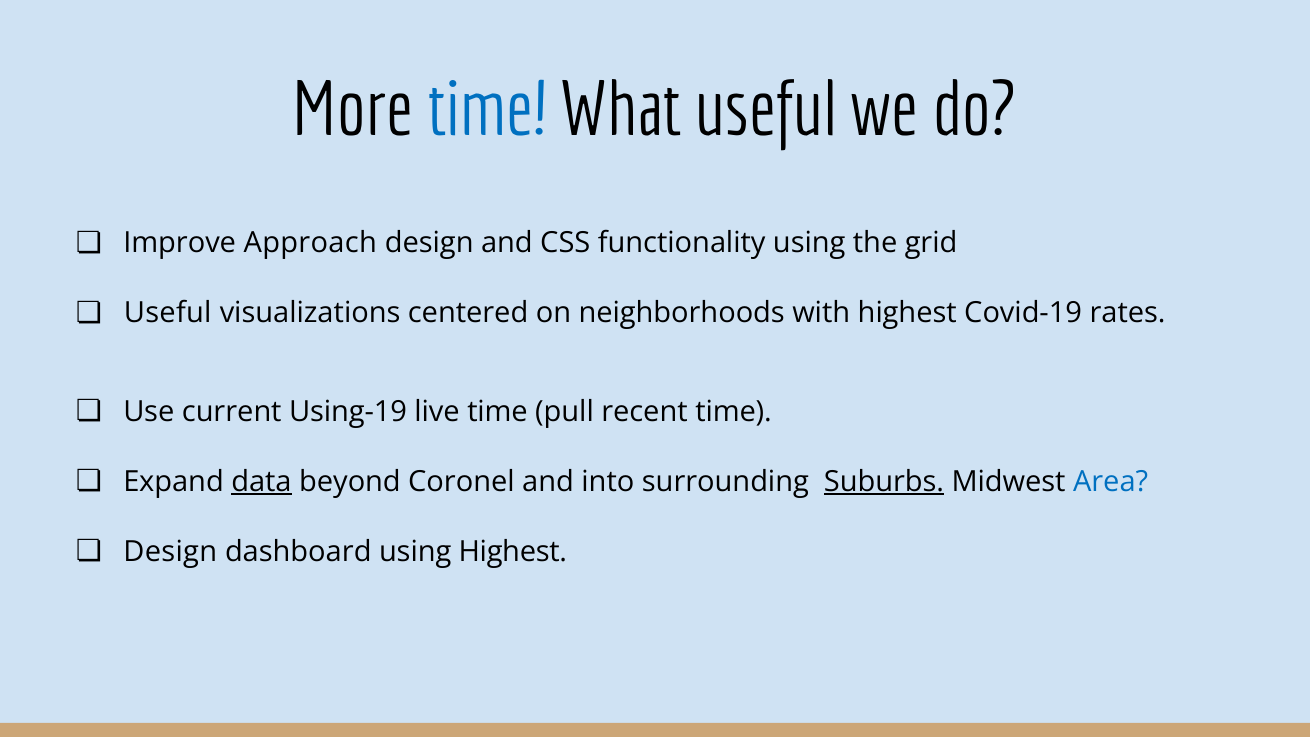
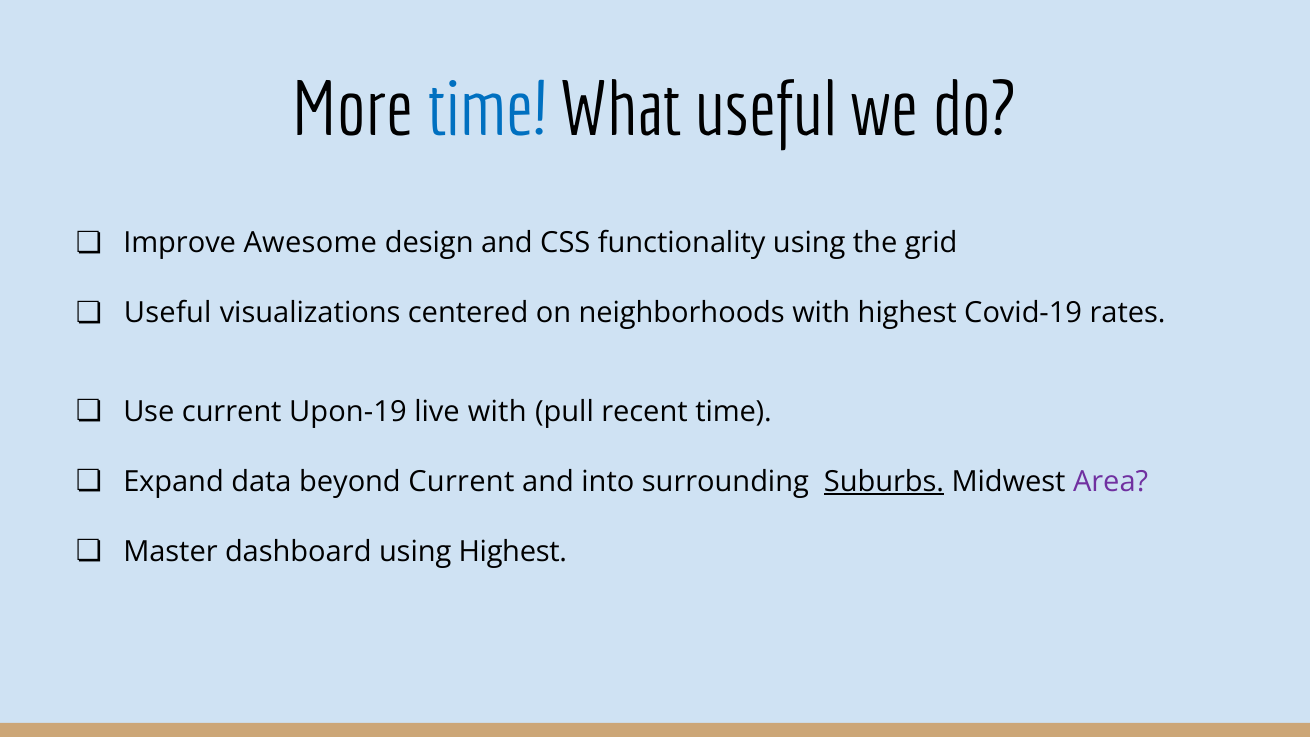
Approach: Approach -> Awesome
Using-19: Using-19 -> Upon-19
live time: time -> with
data underline: present -> none
beyond Coronel: Coronel -> Current
Area colour: blue -> purple
Design at (170, 551): Design -> Master
